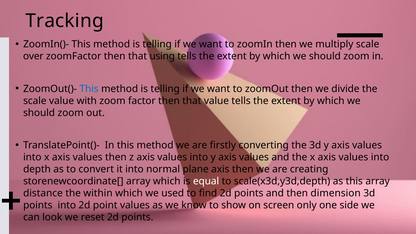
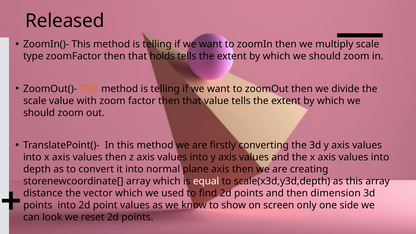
Tracking: Tracking -> Released
over: over -> type
using: using -> holds
This at (89, 89) colour: blue -> orange
within: within -> vector
